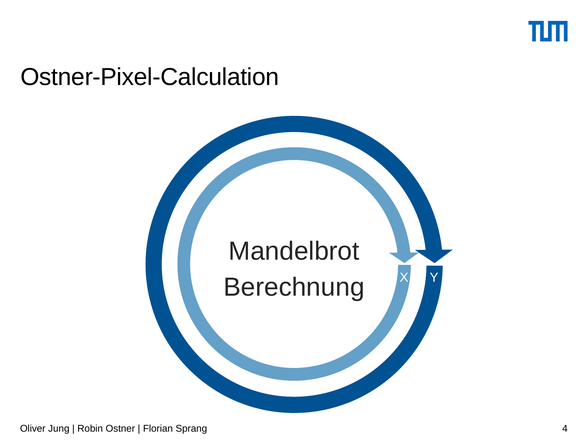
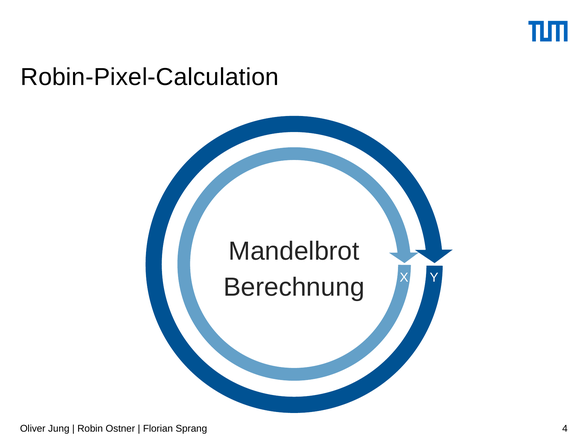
Ostner-Pixel-Calculation: Ostner-Pixel-Calculation -> Robin-Pixel-Calculation
